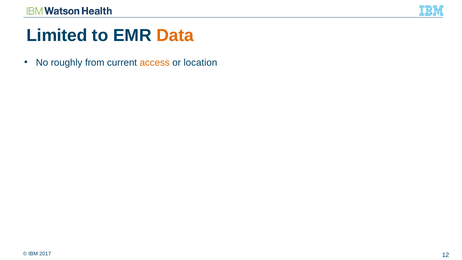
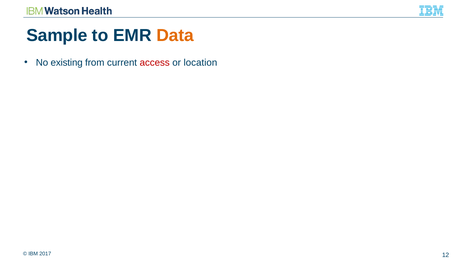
Limited: Limited -> Sample
roughly: roughly -> existing
access colour: orange -> red
